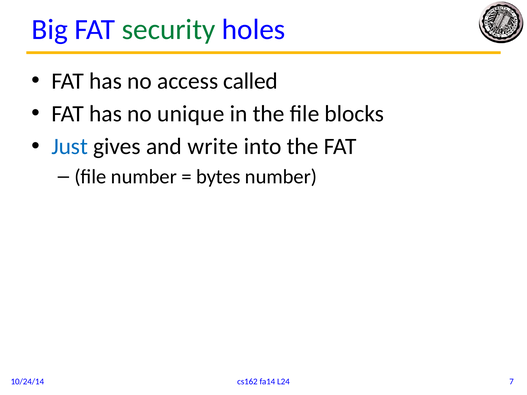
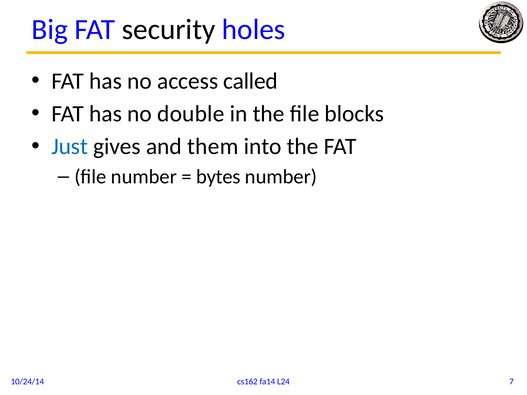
security colour: green -> black
unique: unique -> double
write: write -> them
